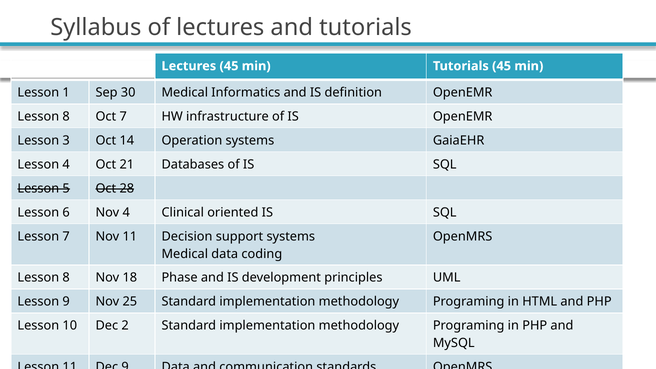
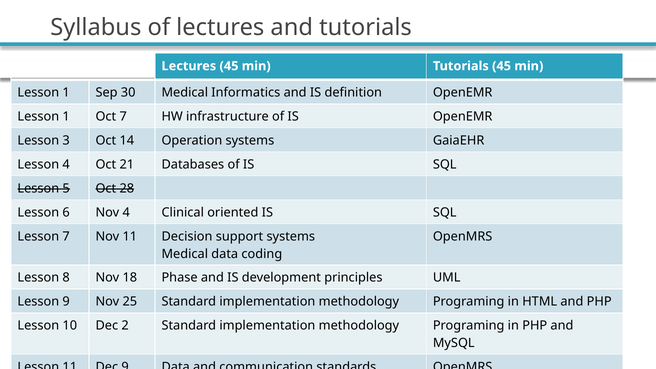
8 at (66, 117): 8 -> 1
